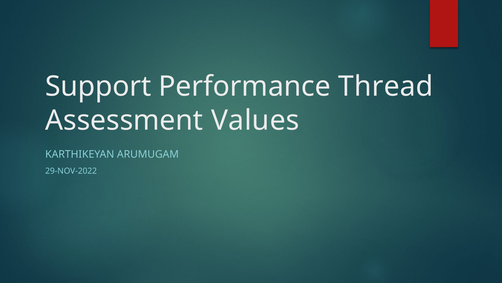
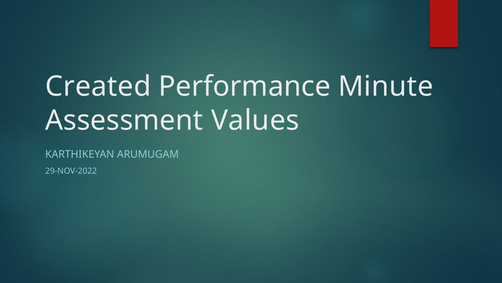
Support: Support -> Created
Thread: Thread -> Minute
